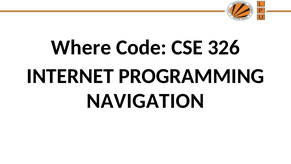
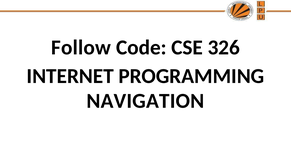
Where: Where -> Follow
